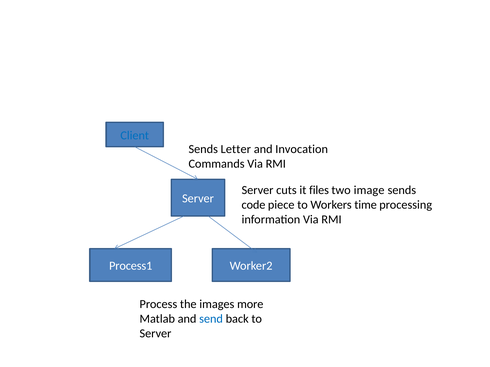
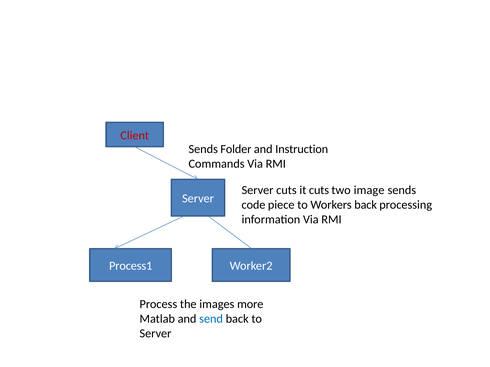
Client colour: blue -> red
Letter: Letter -> Folder
Invocation: Invocation -> Instruction
it files: files -> cuts
Workers time: time -> back
